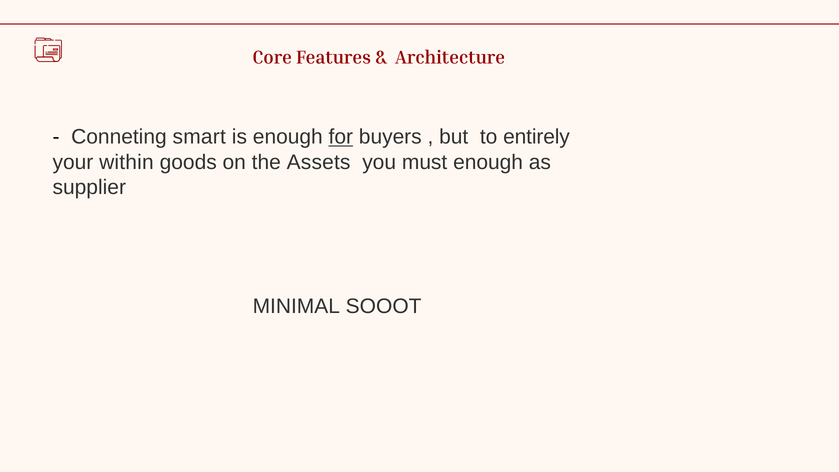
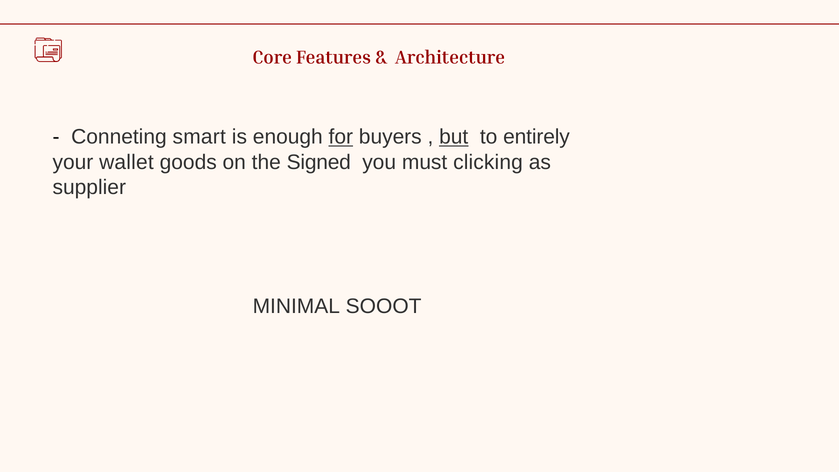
but underline: none -> present
within: within -> wallet
Assets: Assets -> Signed
must enough: enough -> clicking
